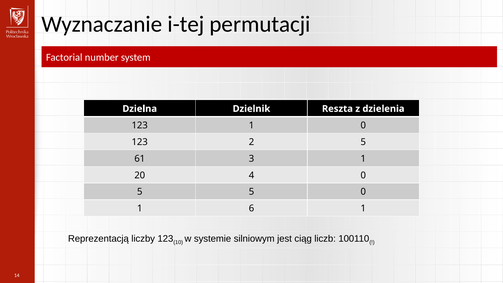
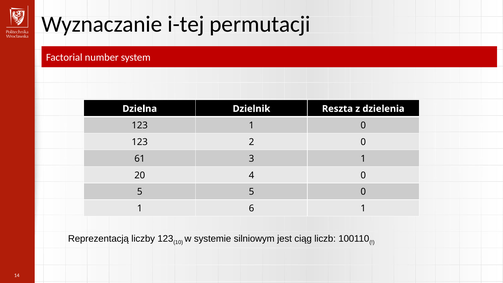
2 5: 5 -> 0
